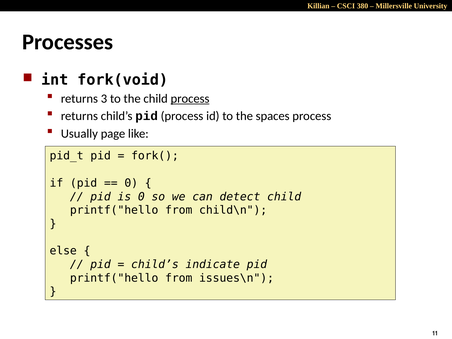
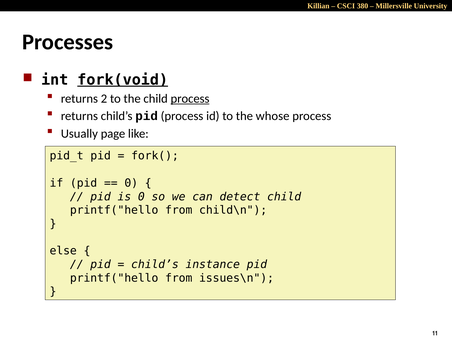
fork(void underline: none -> present
3: 3 -> 2
spaces: spaces -> whose
indicate: indicate -> instance
